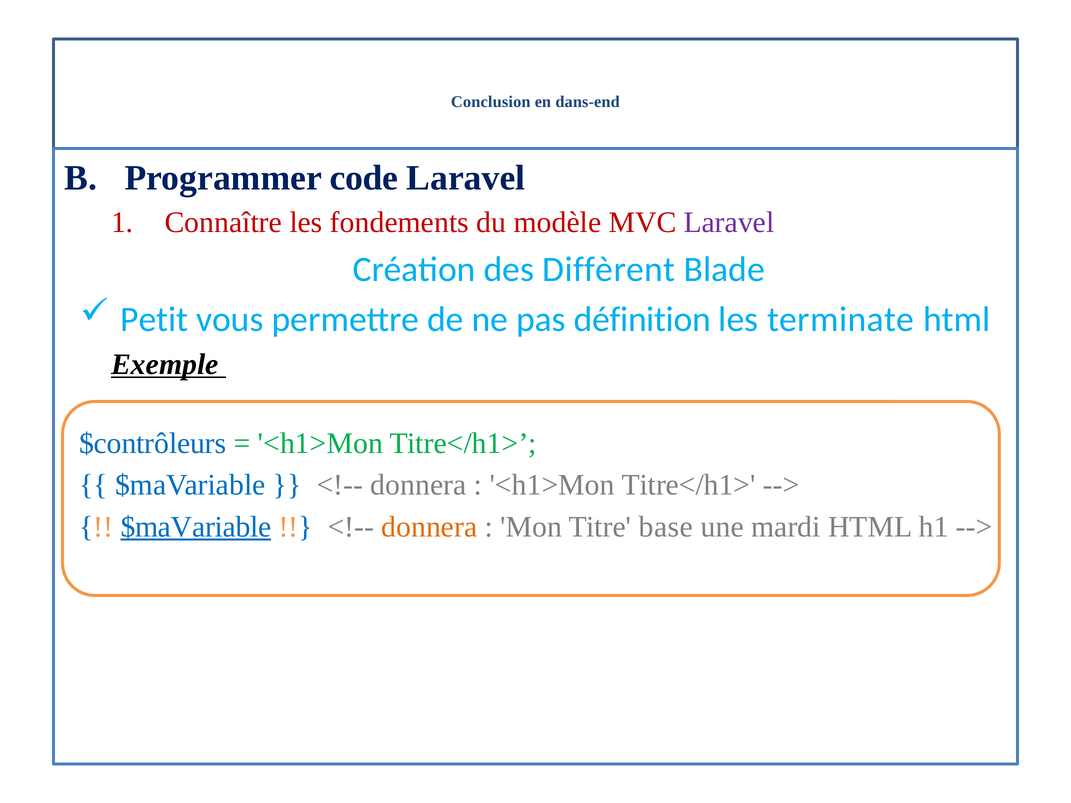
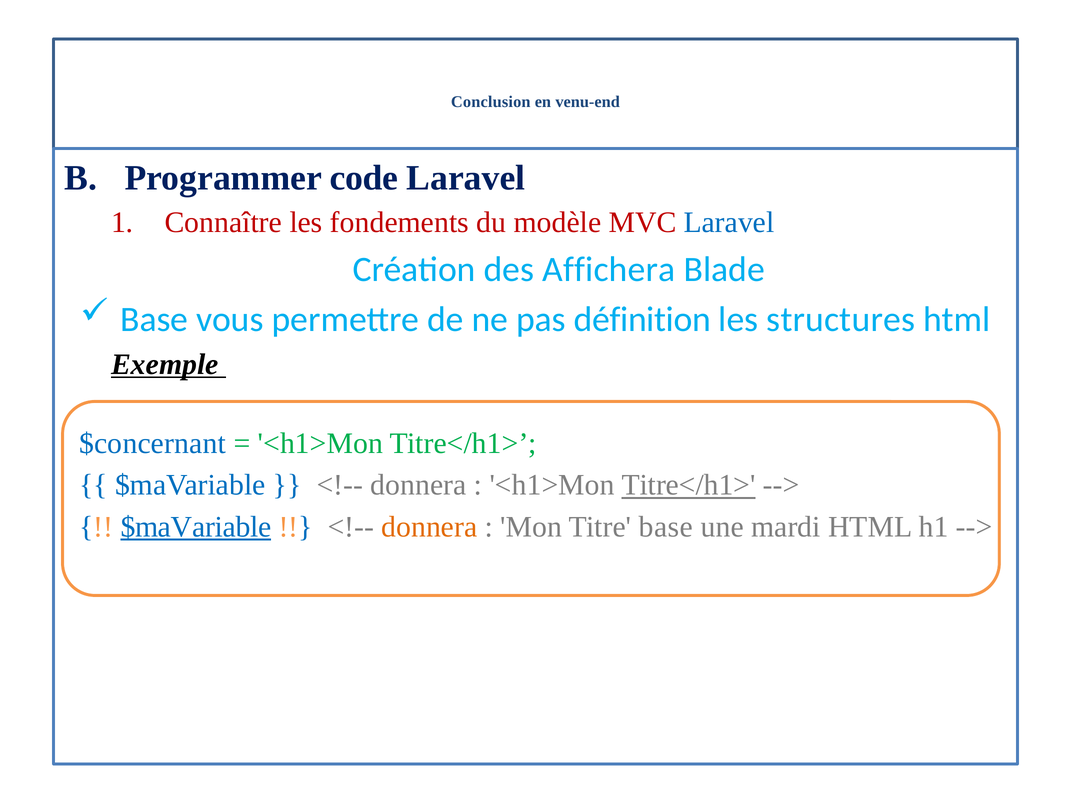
dans-end: dans-end -> venu-end
Laravel at (729, 223) colour: purple -> blue
Diffèrent: Diffèrent -> Affichera
Petit at (154, 320): Petit -> Base
terminate: terminate -> structures
$contrôleurs: $contrôleurs -> $concernant
Titre</h1> at (689, 485) underline: none -> present
